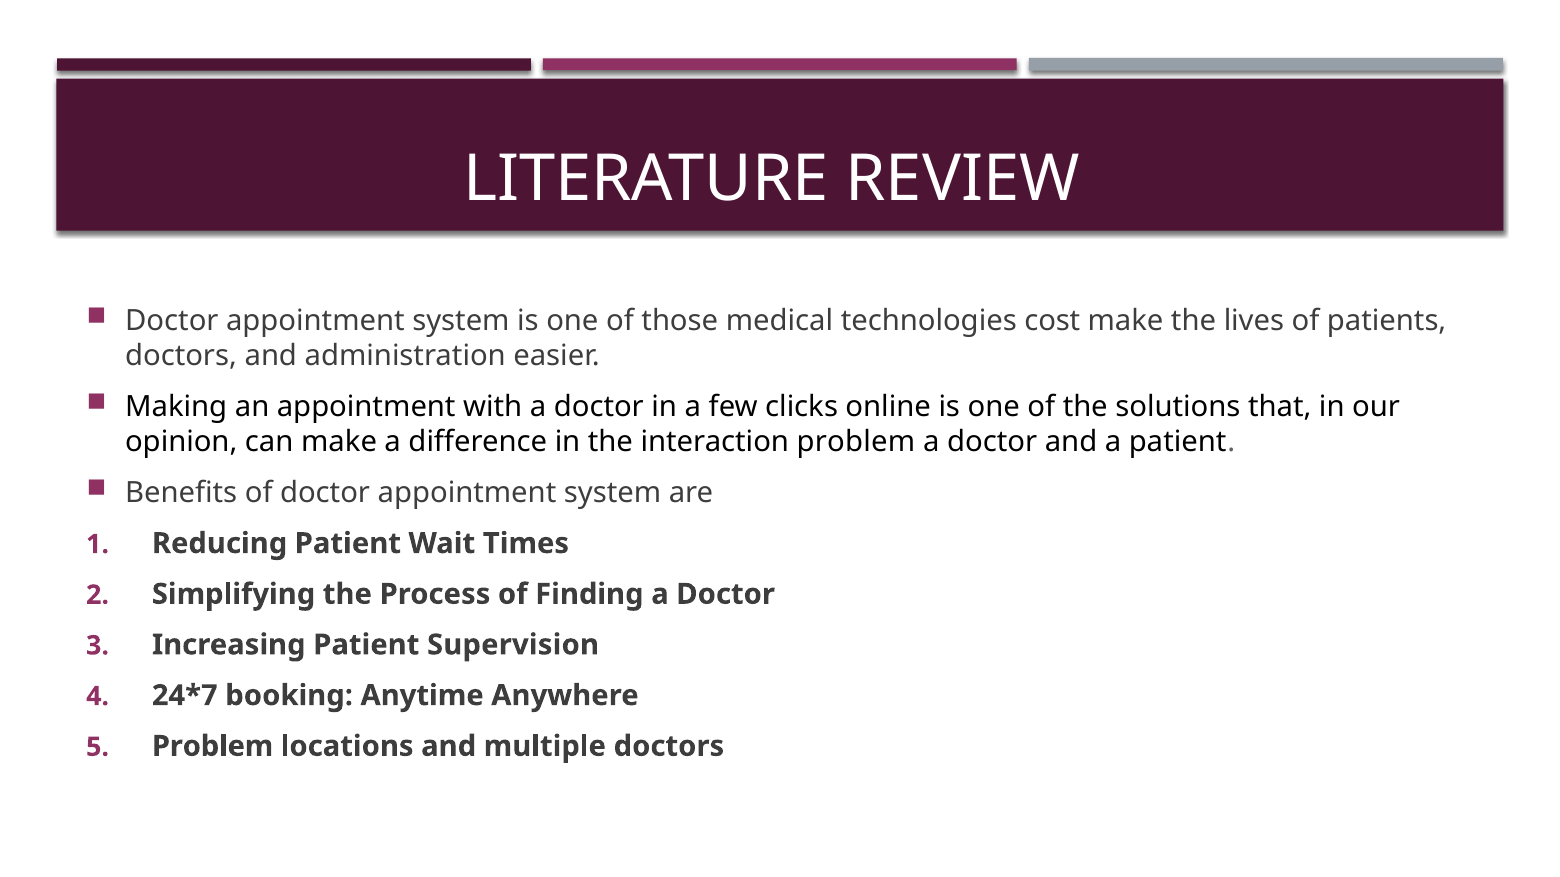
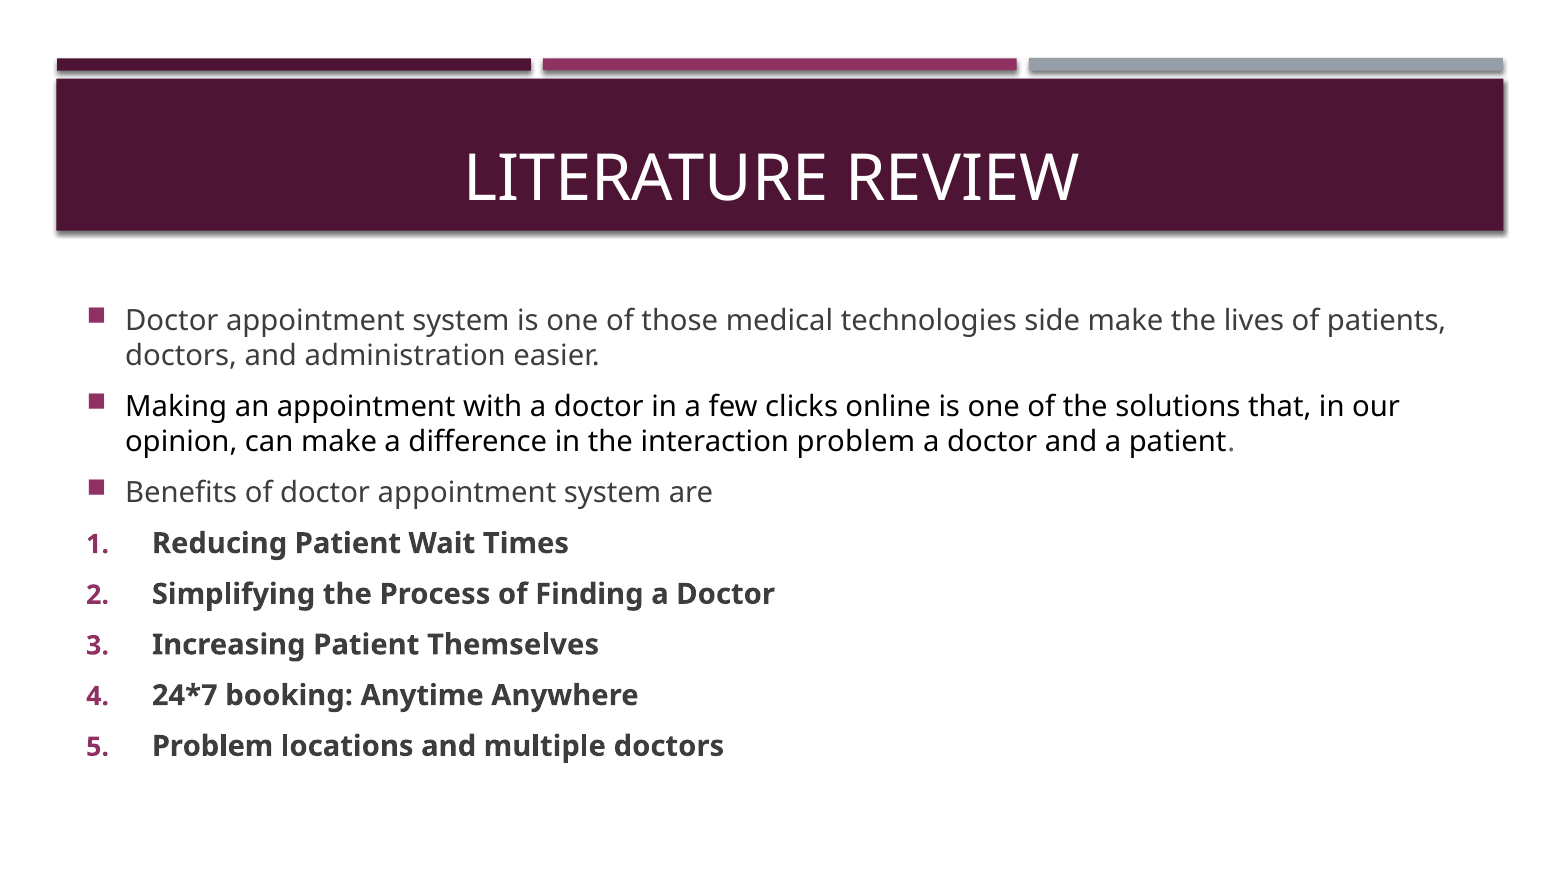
cost: cost -> side
Supervision: Supervision -> Themselves
